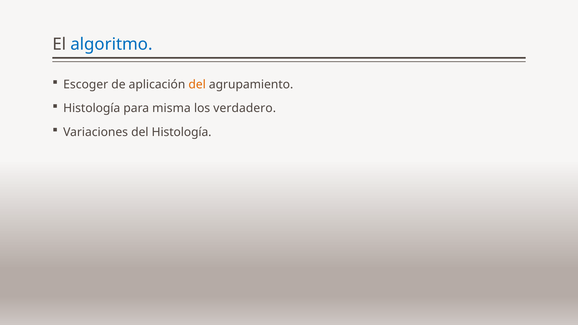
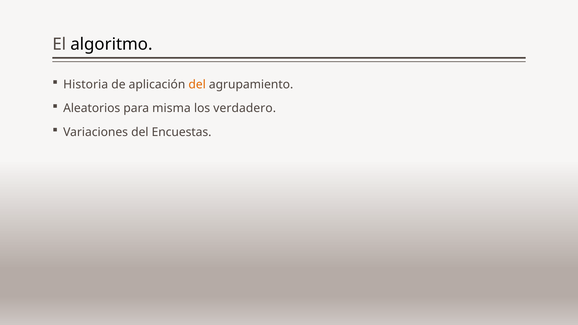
algoritmo colour: blue -> black
Escoger: Escoger -> Historia
Histología at (92, 108): Histología -> Aleatorios
del Histología: Histología -> Encuestas
